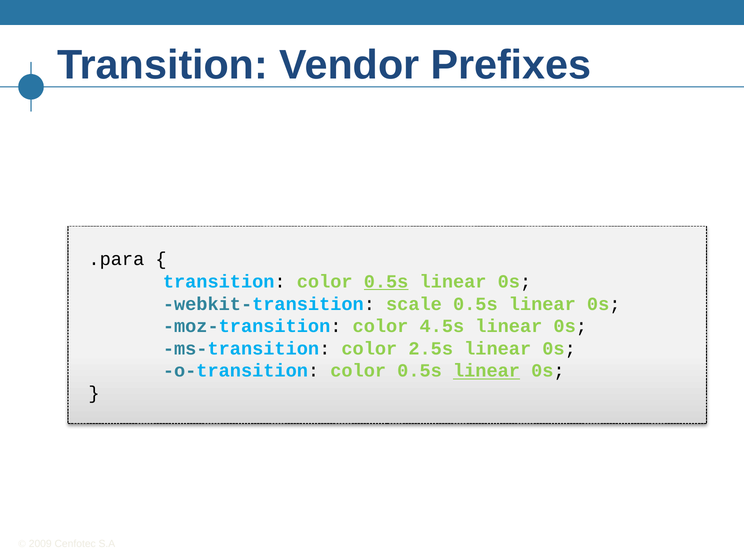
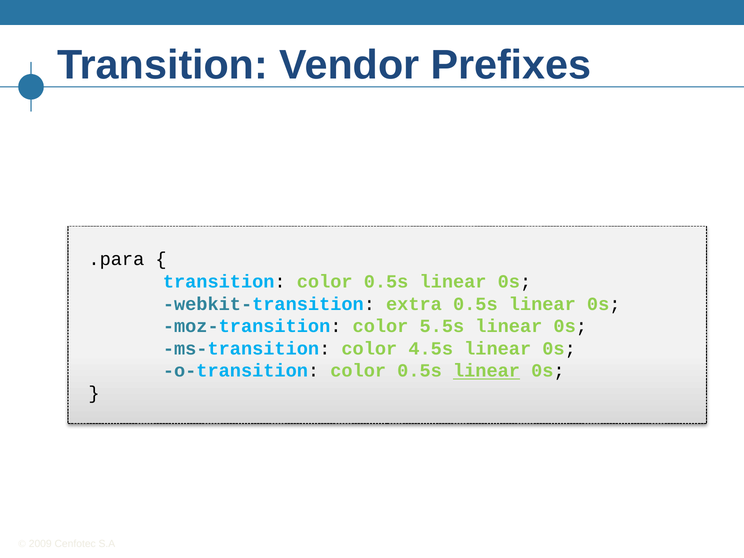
0.5s at (386, 282) underline: present -> none
scale: scale -> extra
4.5s: 4.5s -> 5.5s
2.5s: 2.5s -> 4.5s
